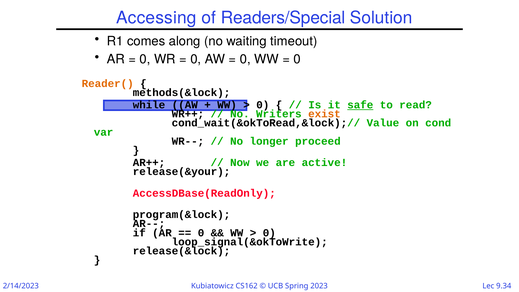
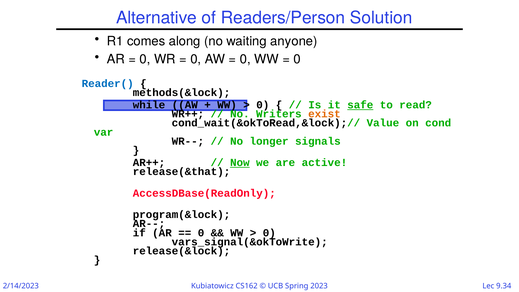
Accessing: Accessing -> Alternative
Readers/Special: Readers/Special -> Readers/Person
timeout: timeout -> anyone
Reader( colour: orange -> blue
proceed: proceed -> signals
Now underline: none -> present
release(&your: release(&your -> release(&that
loop_signal(&okToWrite: loop_signal(&okToWrite -> vars_signal(&okToWrite
